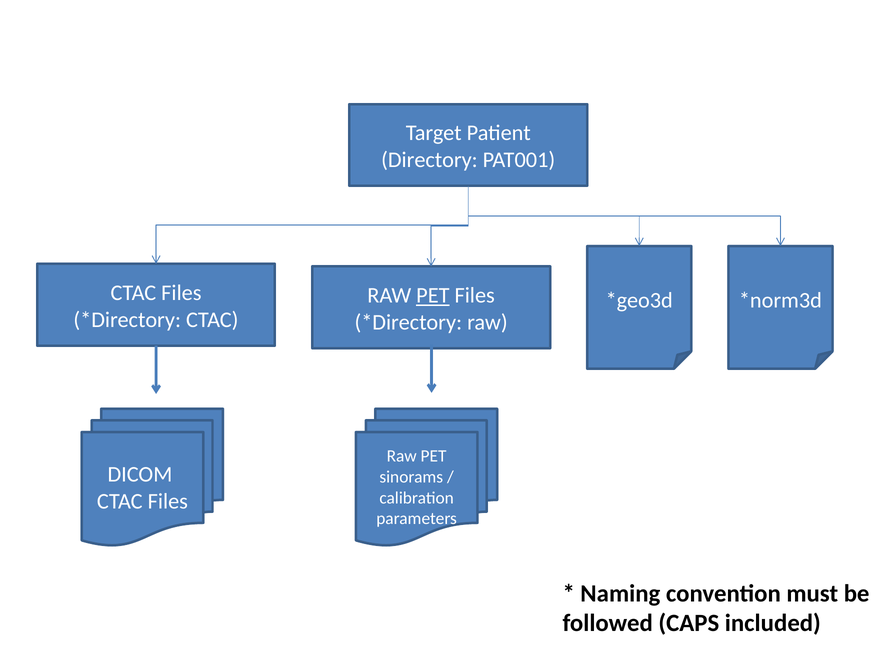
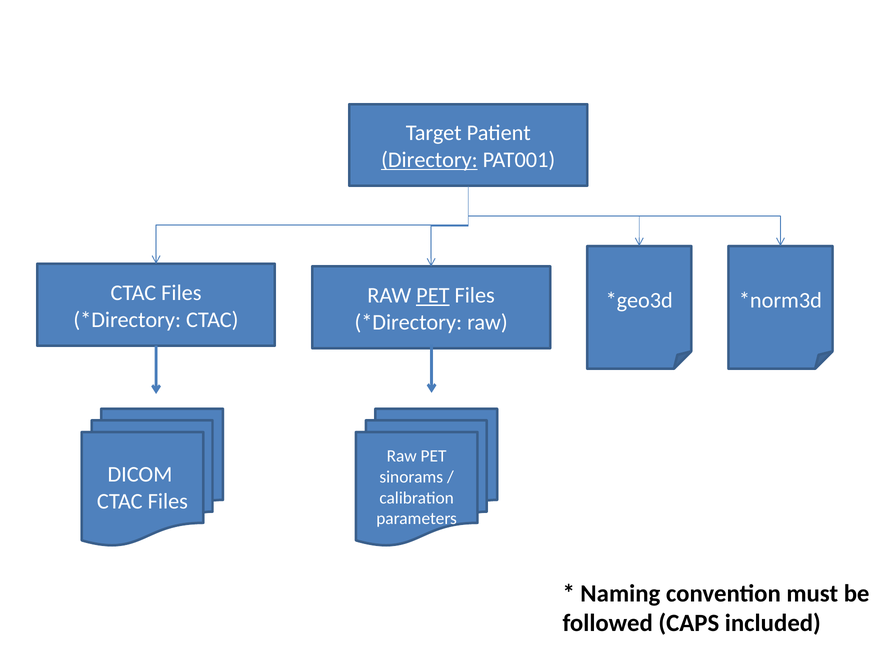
Directory underline: none -> present
